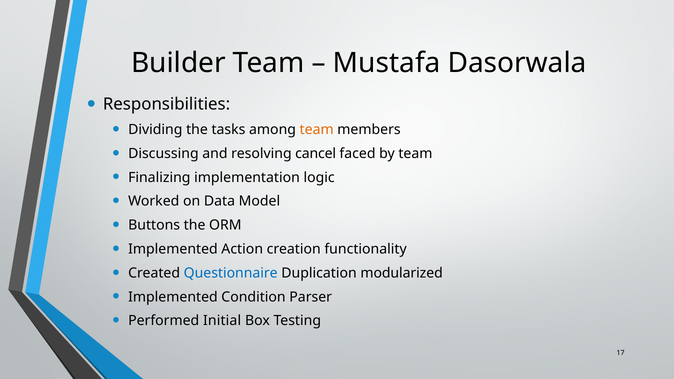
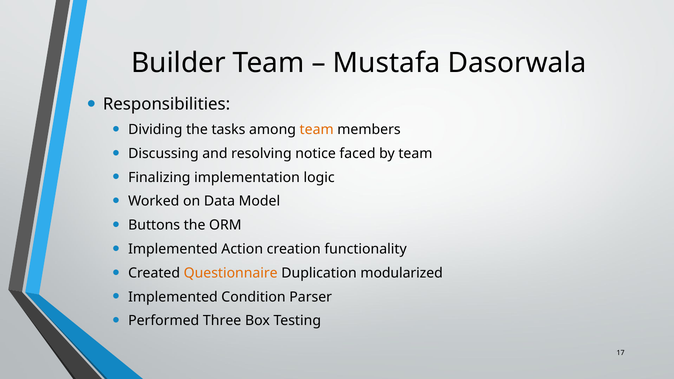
cancel: cancel -> notice
Questionnaire colour: blue -> orange
Initial: Initial -> Three
